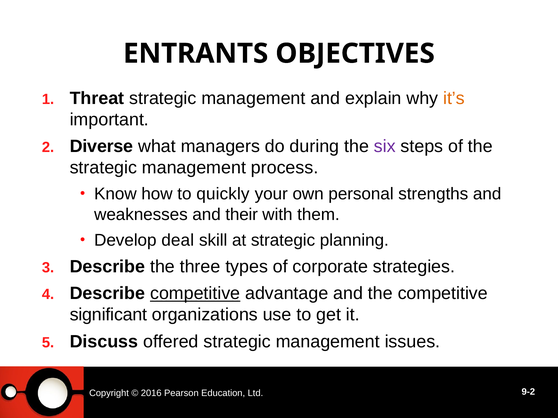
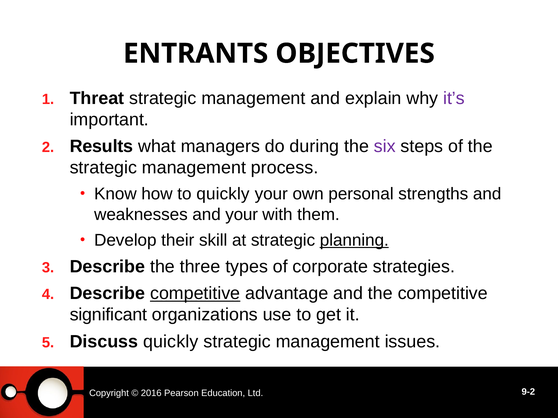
it’s colour: orange -> purple
Diverse: Diverse -> Results
and their: their -> your
deal: deal -> their
planning underline: none -> present
Discuss offered: offered -> quickly
